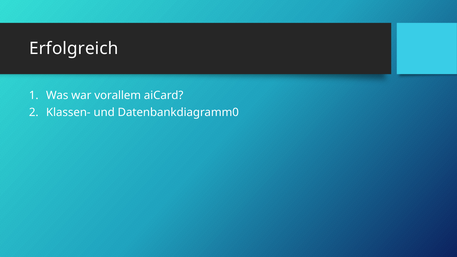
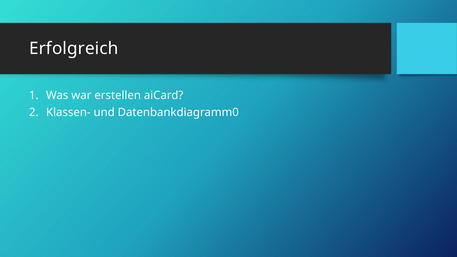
vorallem: vorallem -> erstellen
